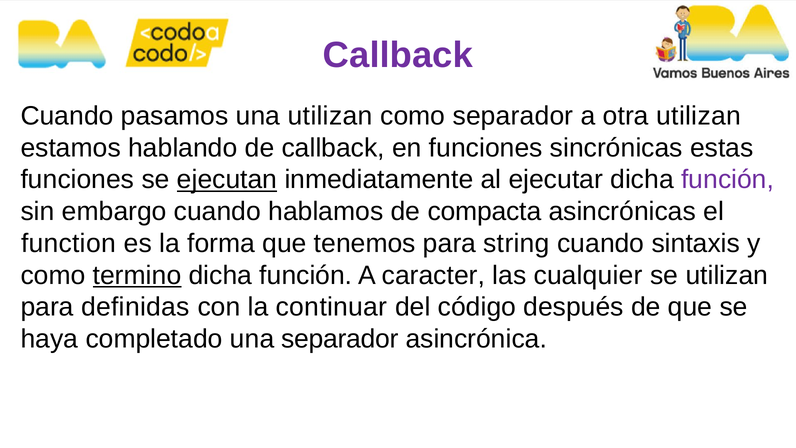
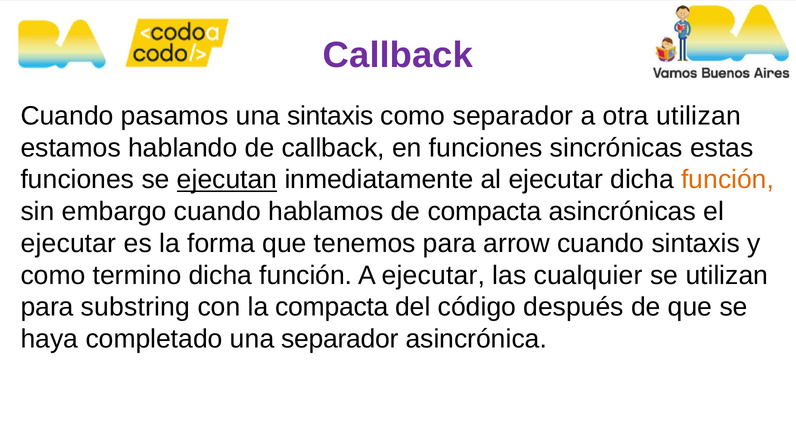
una utilizan: utilizan -> sintaxis
función at (728, 180) colour: purple -> orange
function at (68, 243): function -> ejecutar
string: string -> arrow
termino underline: present -> none
A caracter: caracter -> ejecutar
definidas: definidas -> substring
la continuar: continuar -> compacta
